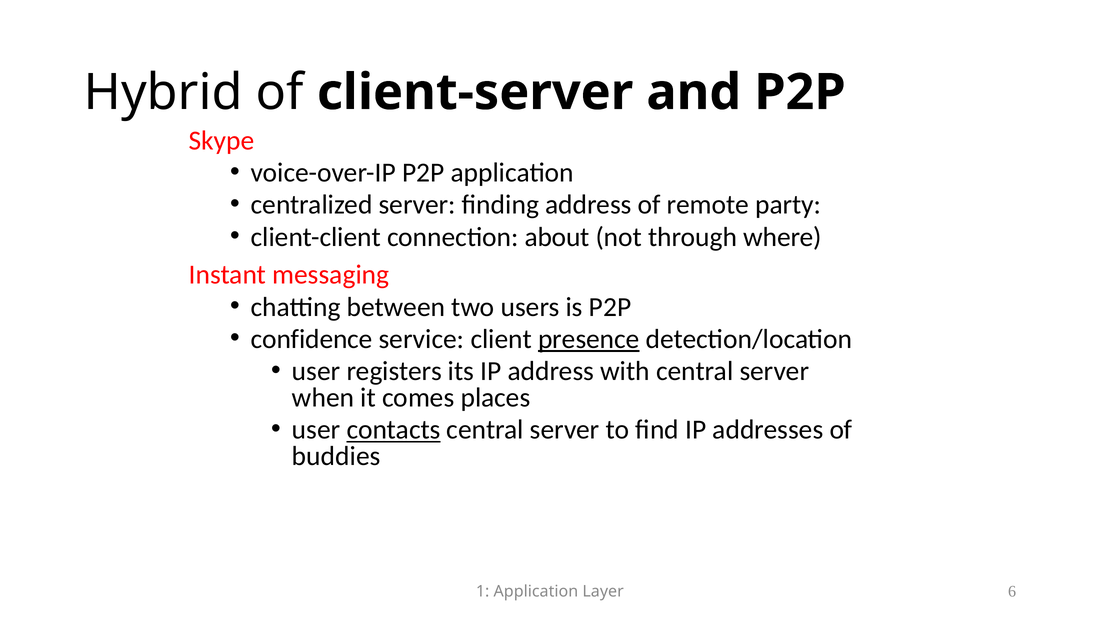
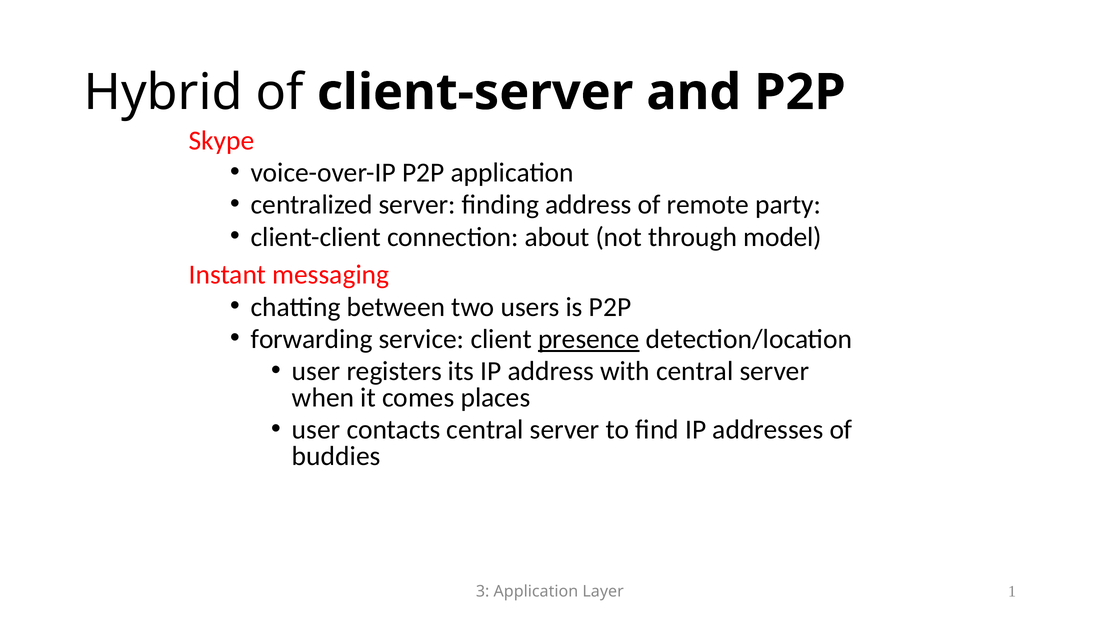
where: where -> model
confidence: confidence -> forwarding
contacts underline: present -> none
1: 1 -> 3
6: 6 -> 1
